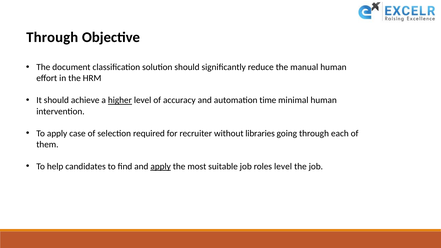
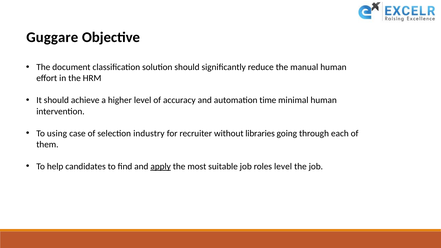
Through at (52, 37): Through -> Guggare
higher underline: present -> none
To apply: apply -> using
required: required -> industry
